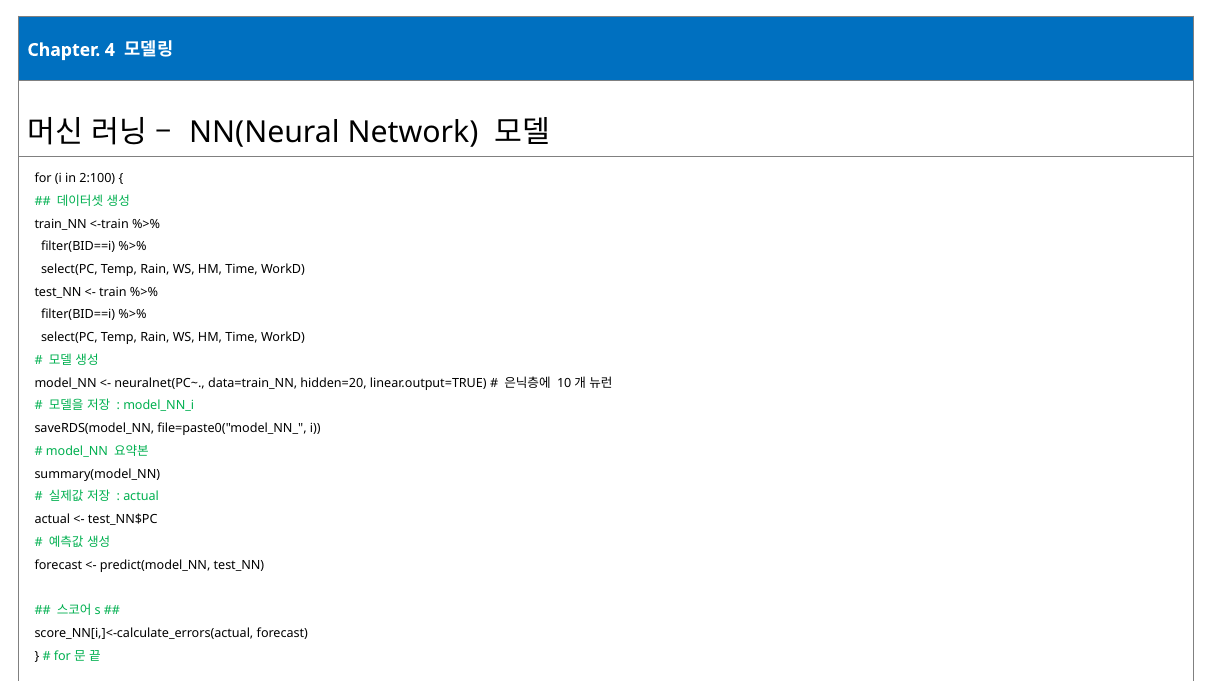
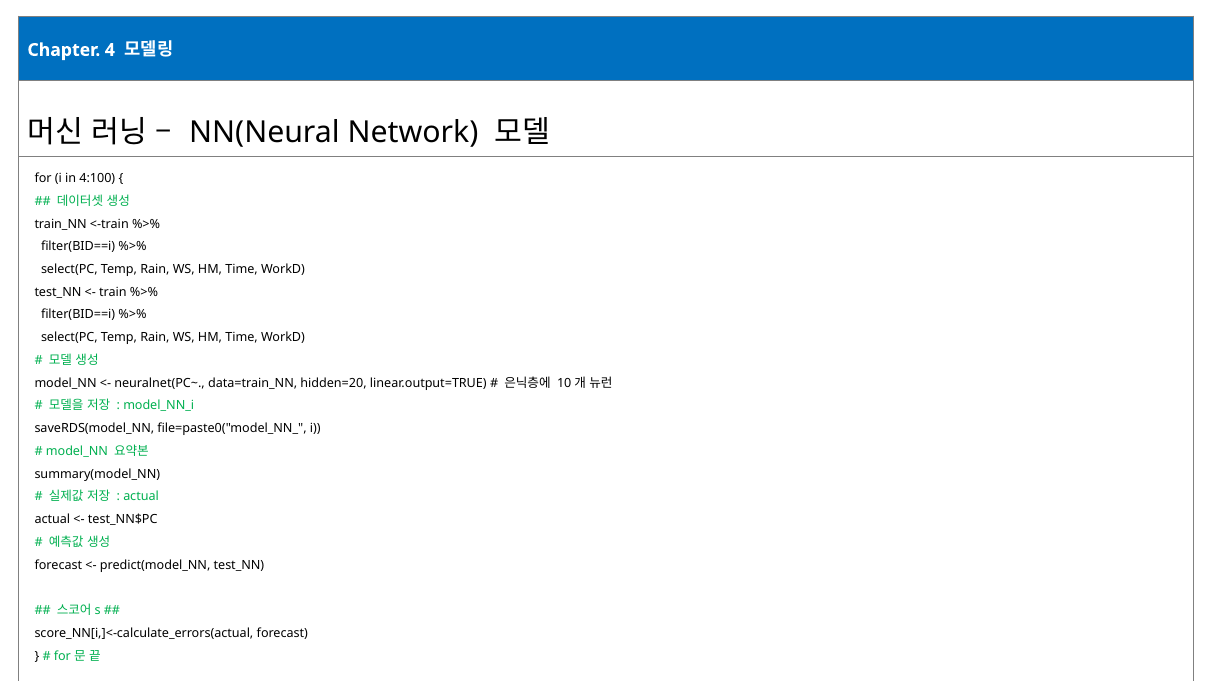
2:100: 2:100 -> 4:100
